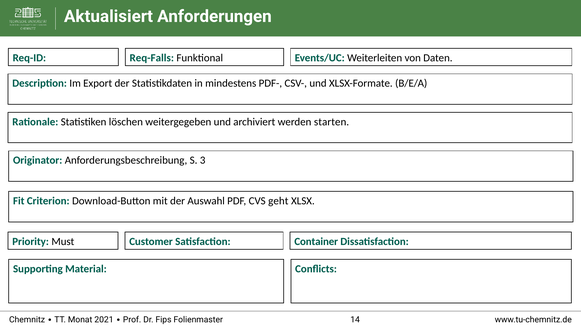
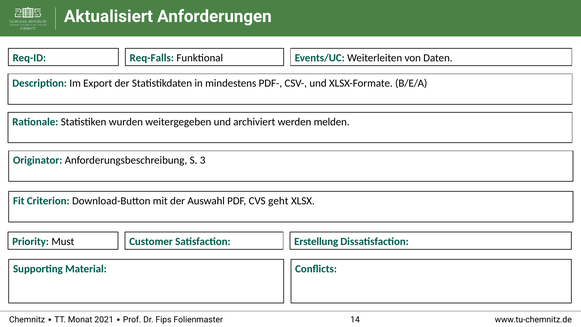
löschen: löschen -> wurden
starten: starten -> melden
Container: Container -> Erstellung
